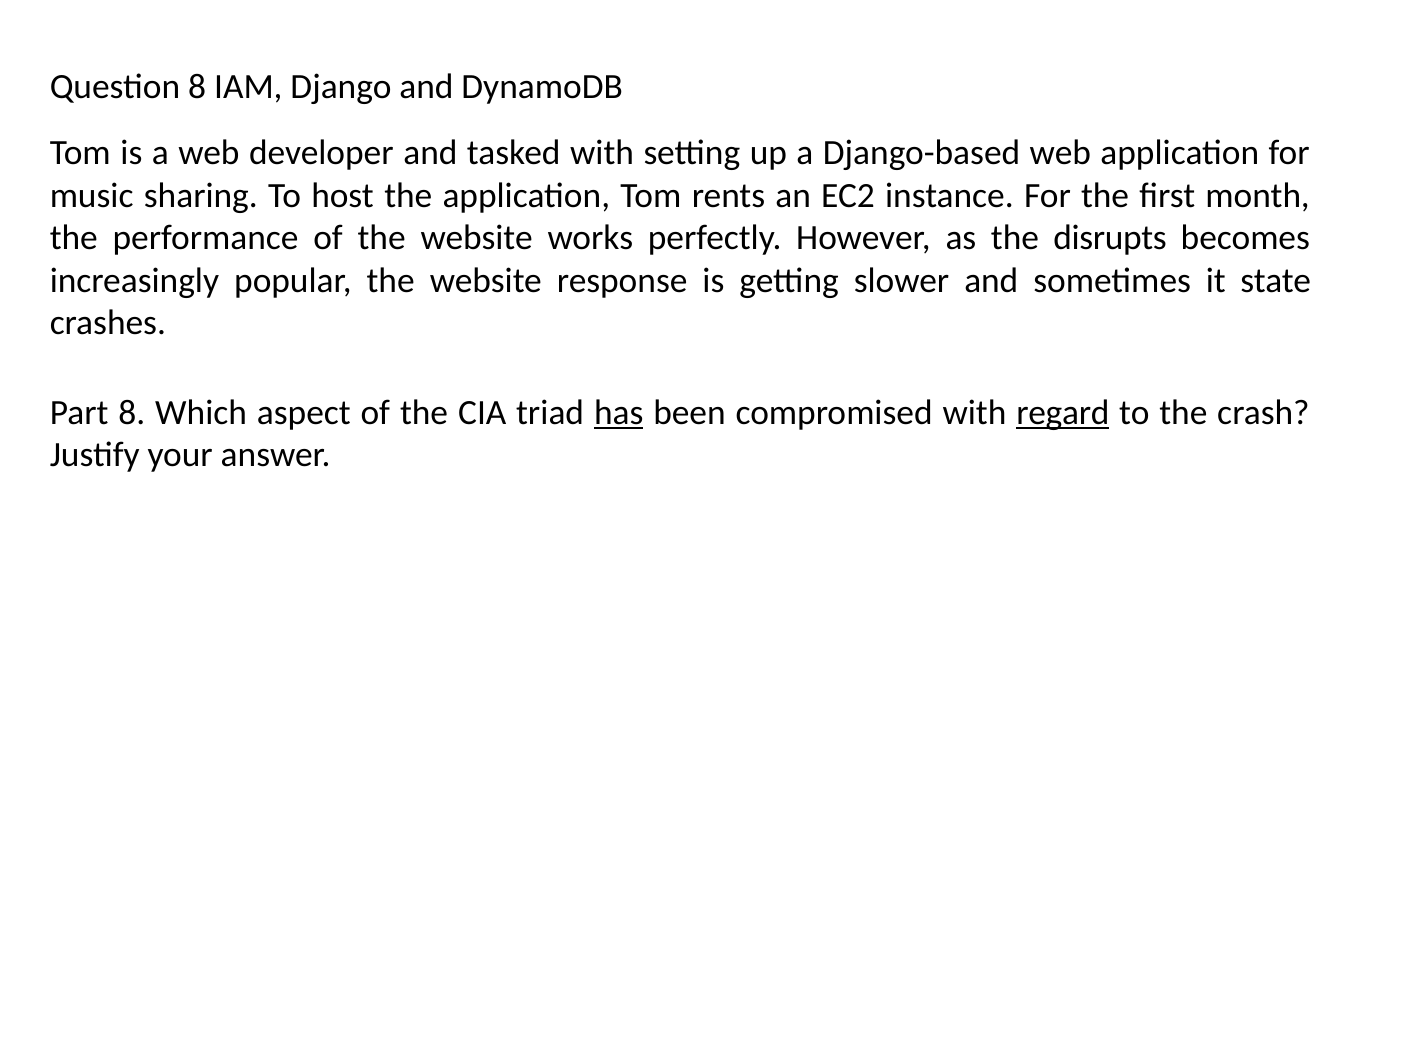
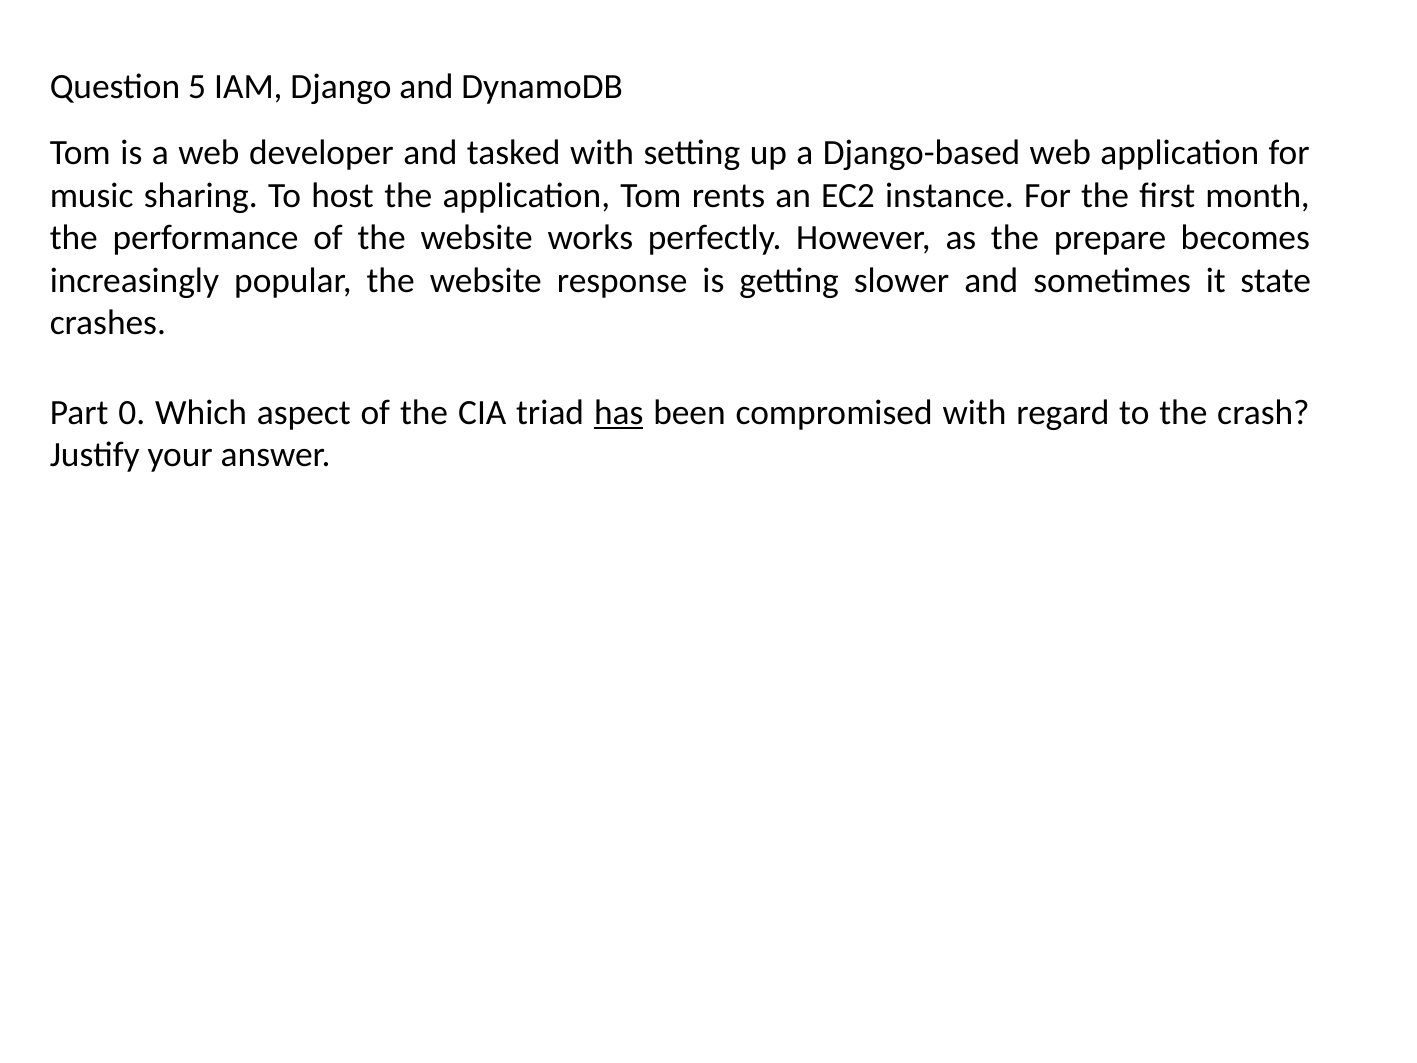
Question 8: 8 -> 5
disrupts: disrupts -> prepare
Part 8: 8 -> 0
regard underline: present -> none
